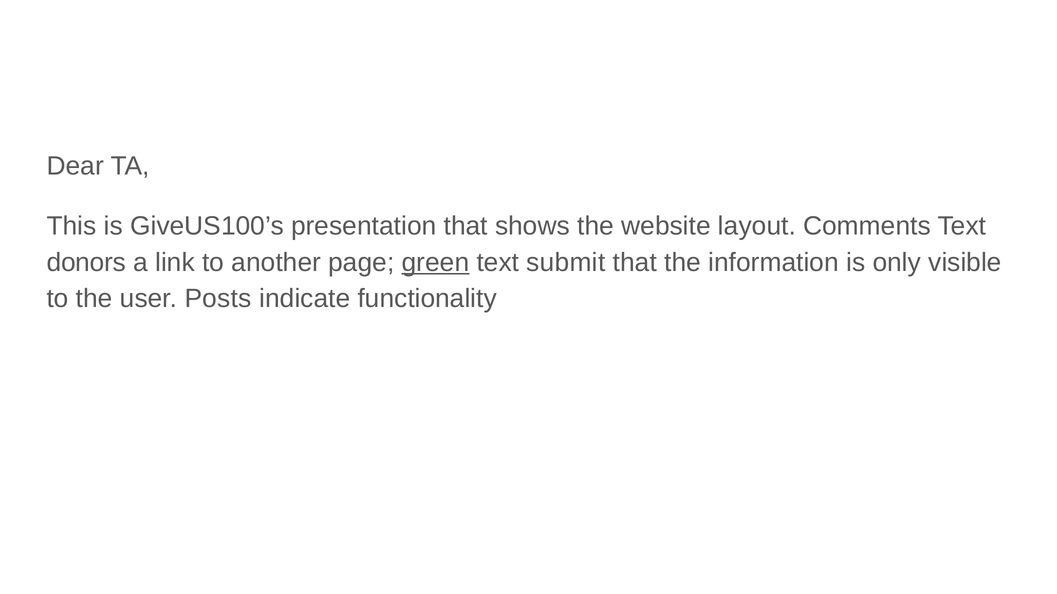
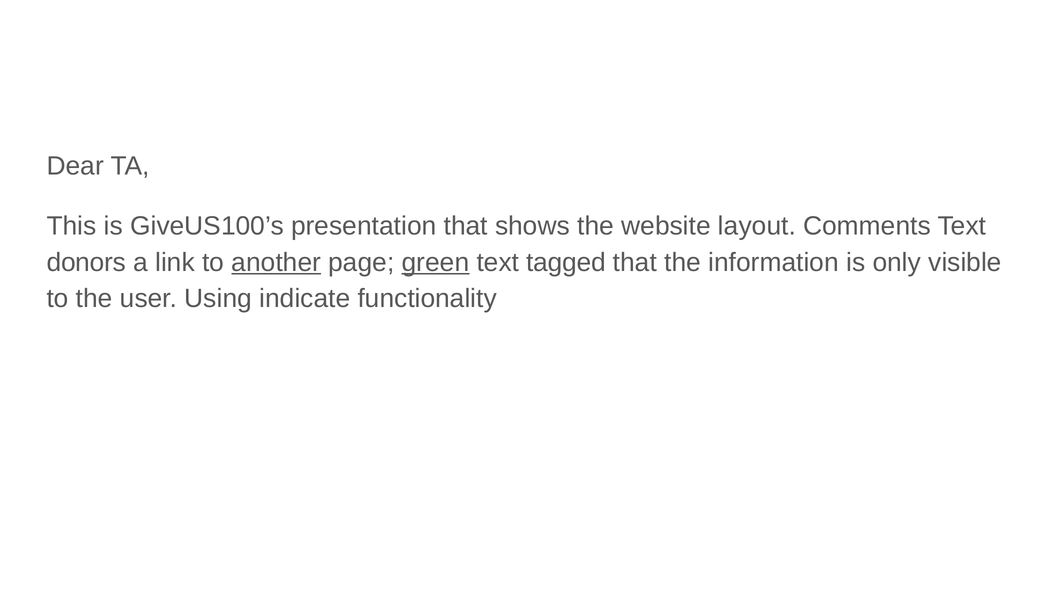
another underline: none -> present
submit: submit -> tagged
Posts: Posts -> Using
